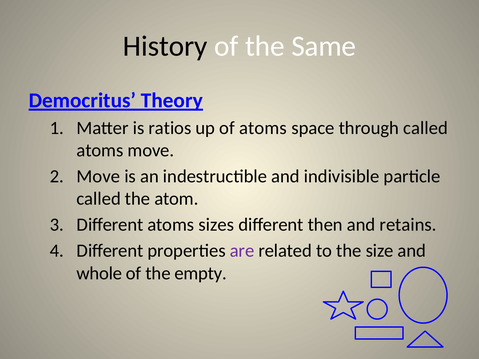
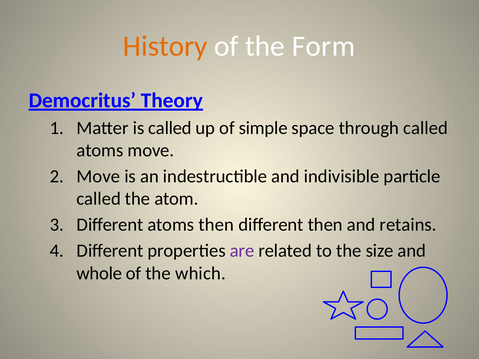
History colour: black -> orange
Same: Same -> Form
is ratios: ratios -> called
of atoms: atoms -> simple
atoms sizes: sizes -> then
empty: empty -> which
